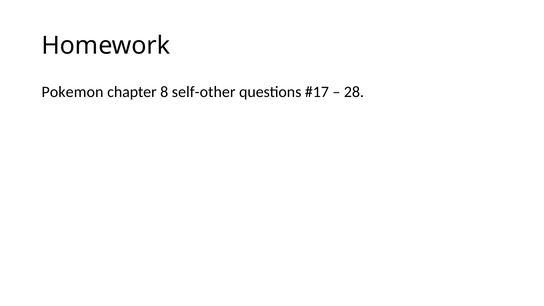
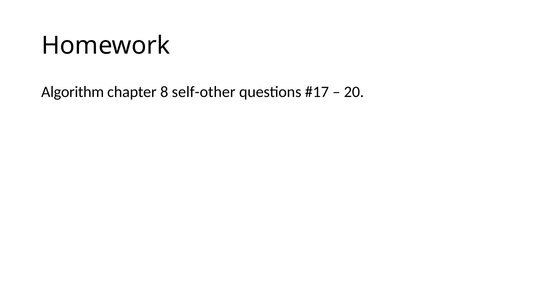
Pokemon: Pokemon -> Algorithm
28: 28 -> 20
